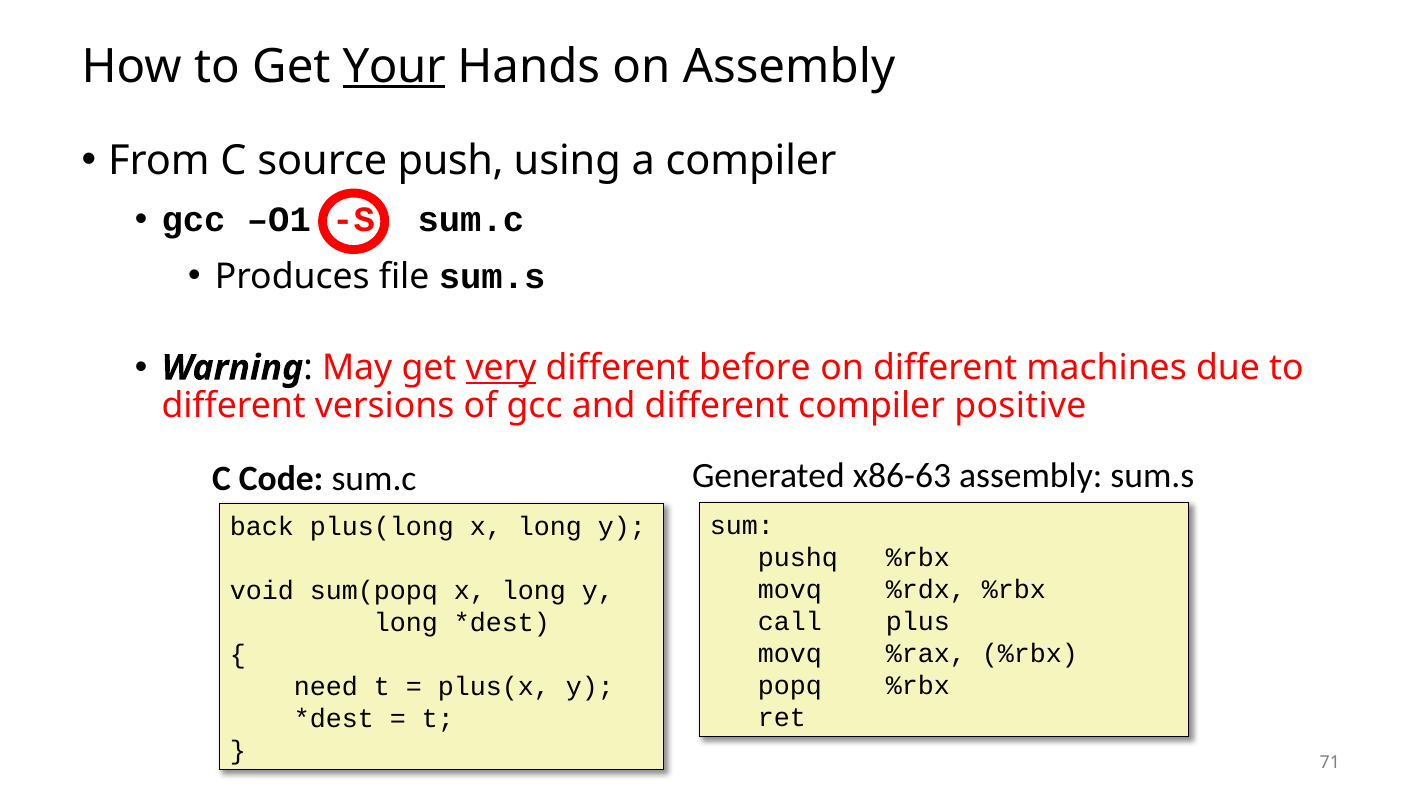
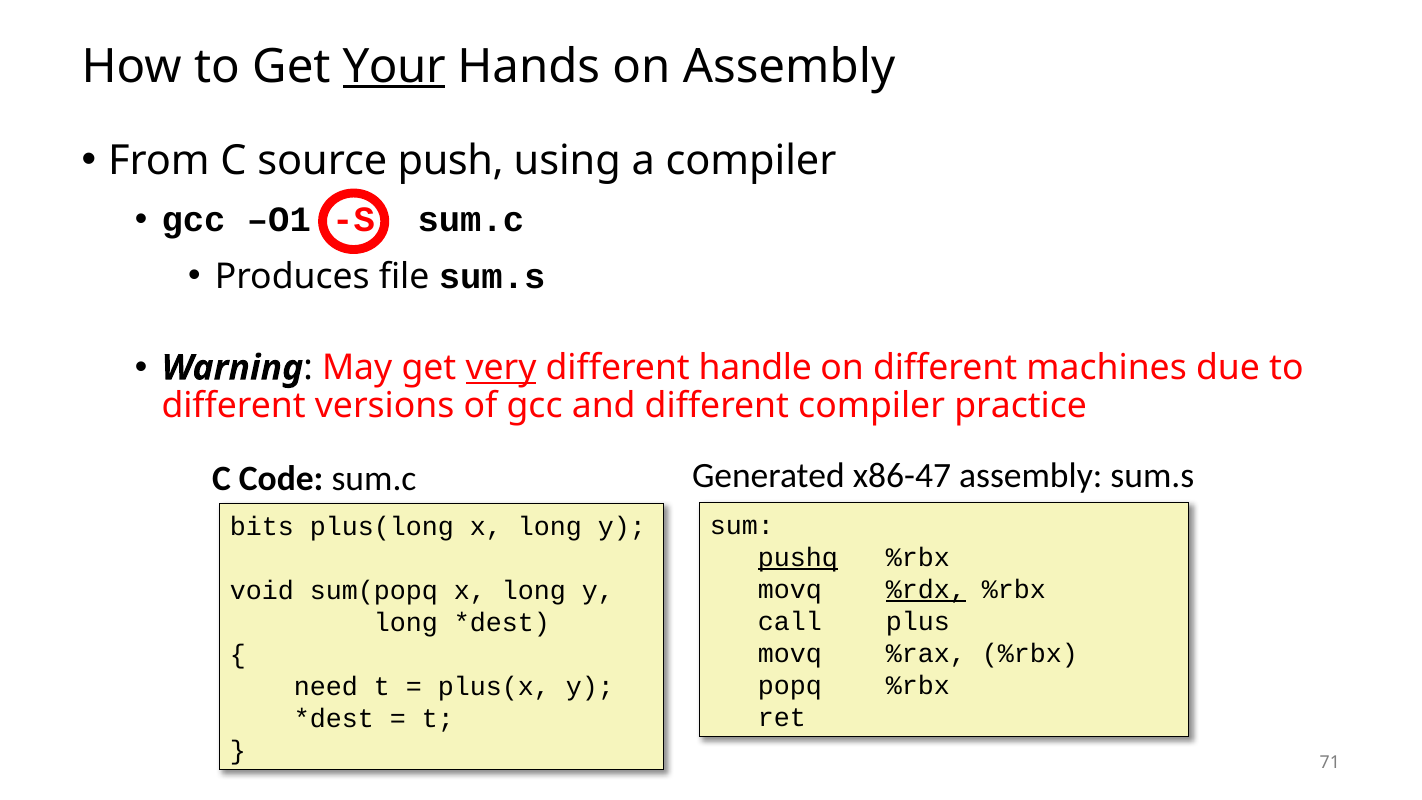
before: before -> handle
positive: positive -> practice
x86-63: x86-63 -> x86-47
back: back -> bits
pushq underline: none -> present
%rdx underline: none -> present
